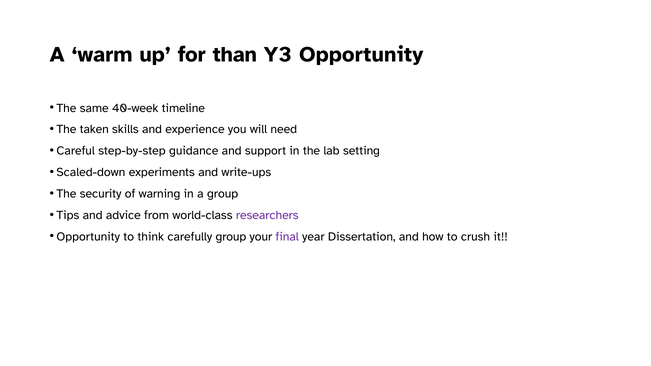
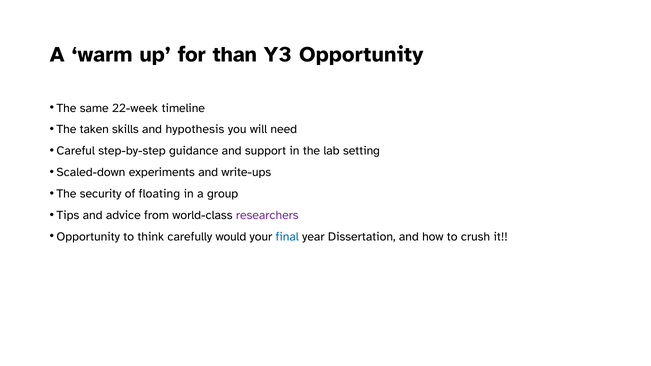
40-week: 40-week -> 22-week
experience: experience -> hypothesis
warning: warning -> floating
carefully group: group -> would
final colour: purple -> blue
